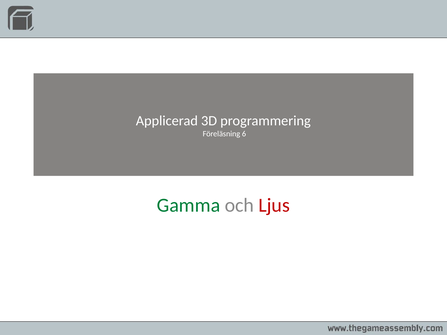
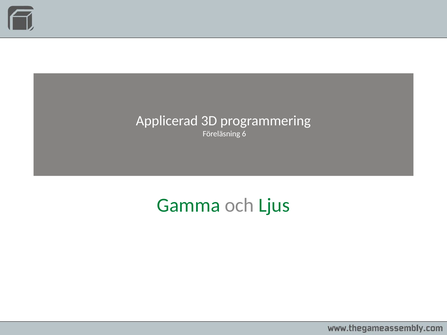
Ljus colour: red -> green
